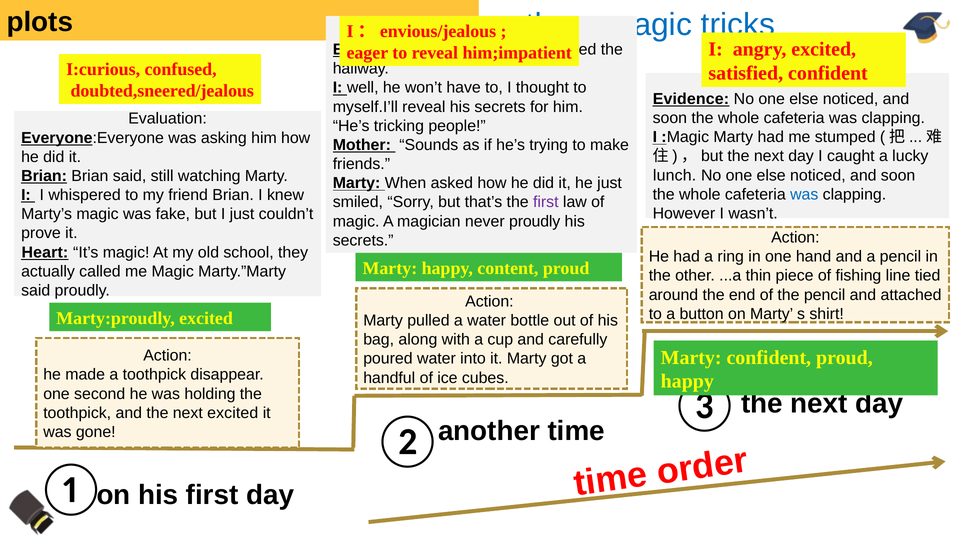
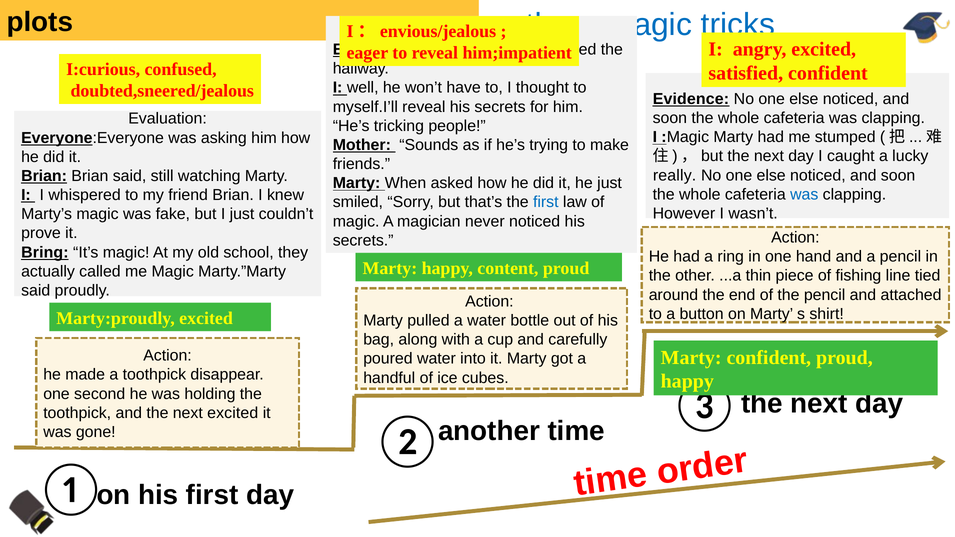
lunch: lunch -> really
first at (546, 202) colour: purple -> blue
never proudly: proudly -> noticed
Heart: Heart -> Bring
